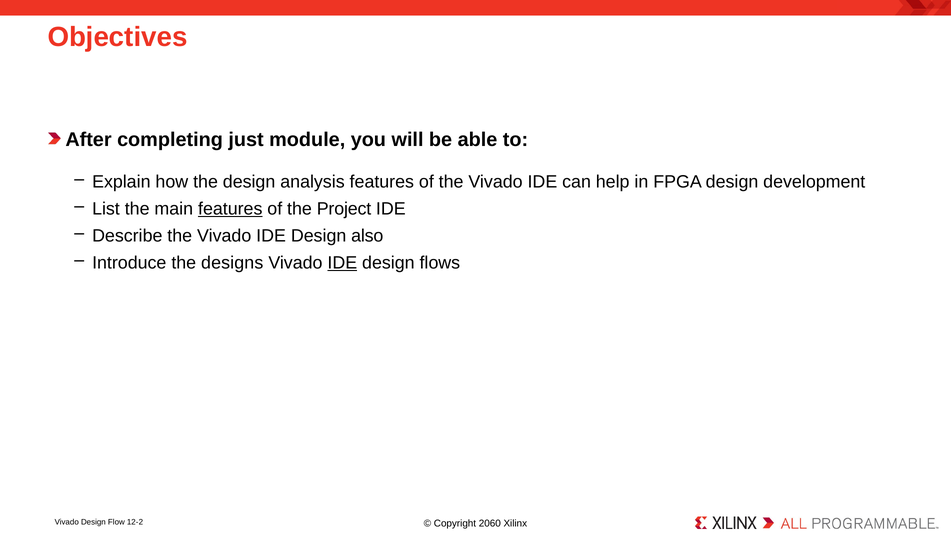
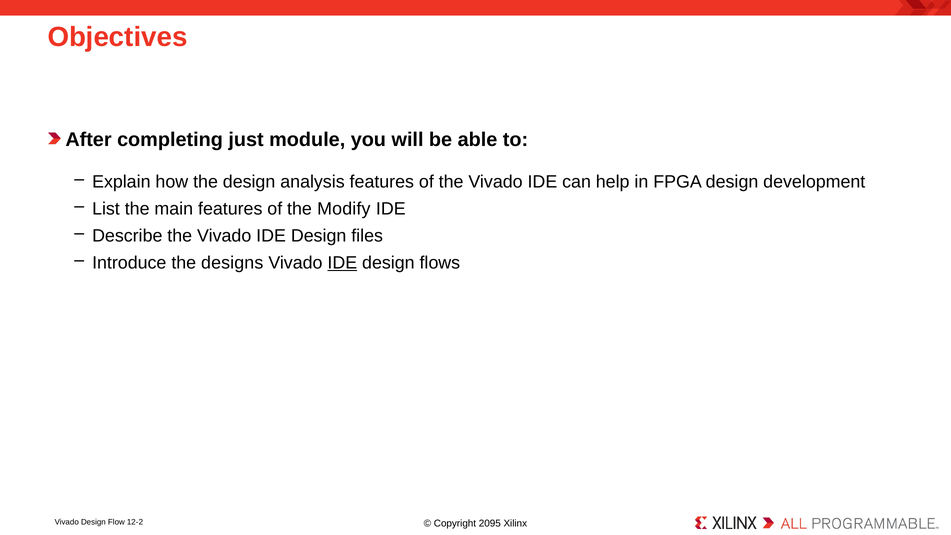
features at (230, 209) underline: present -> none
Project: Project -> Modify
also: also -> files
2060: 2060 -> 2095
